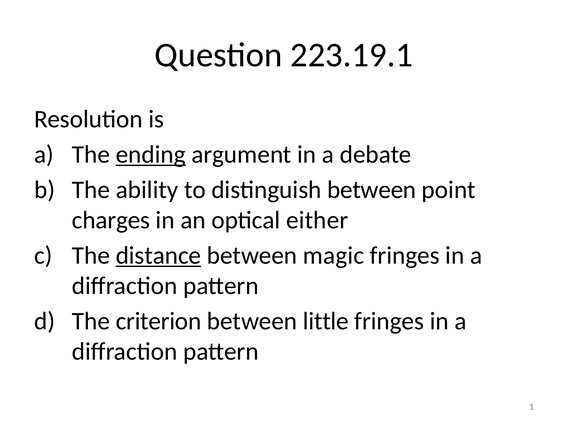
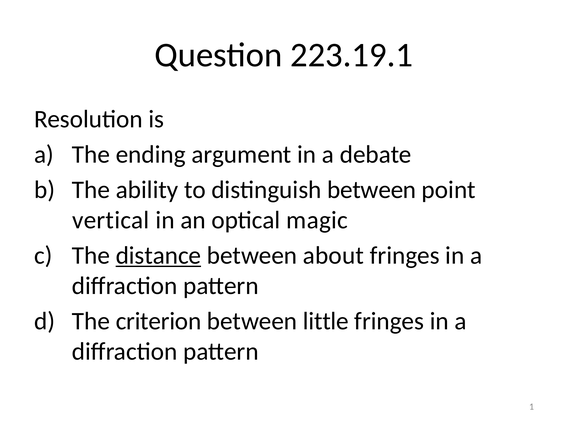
ending underline: present -> none
charges: charges -> vertical
either: either -> magic
magic: magic -> about
